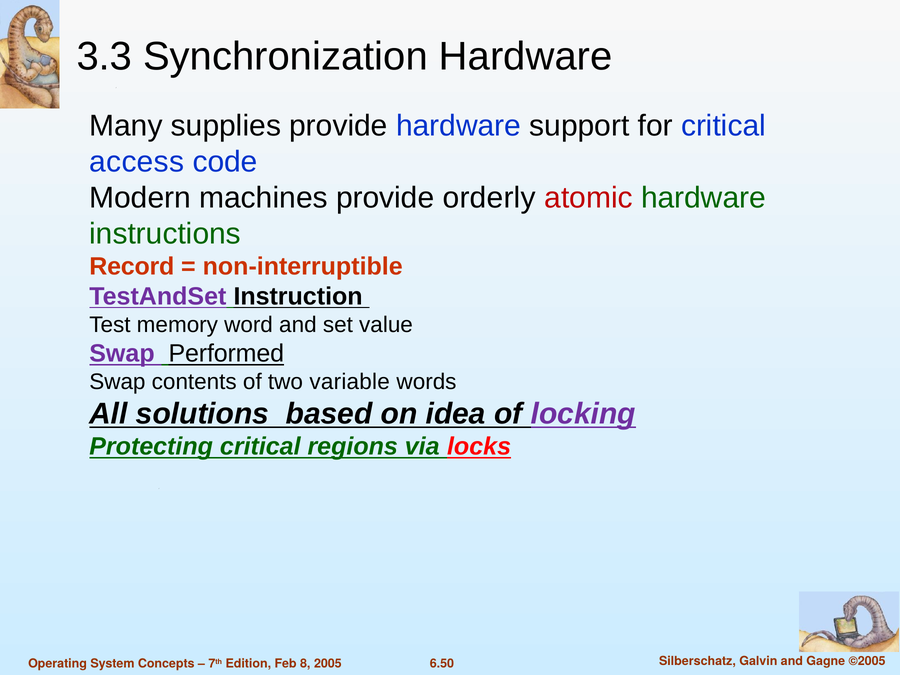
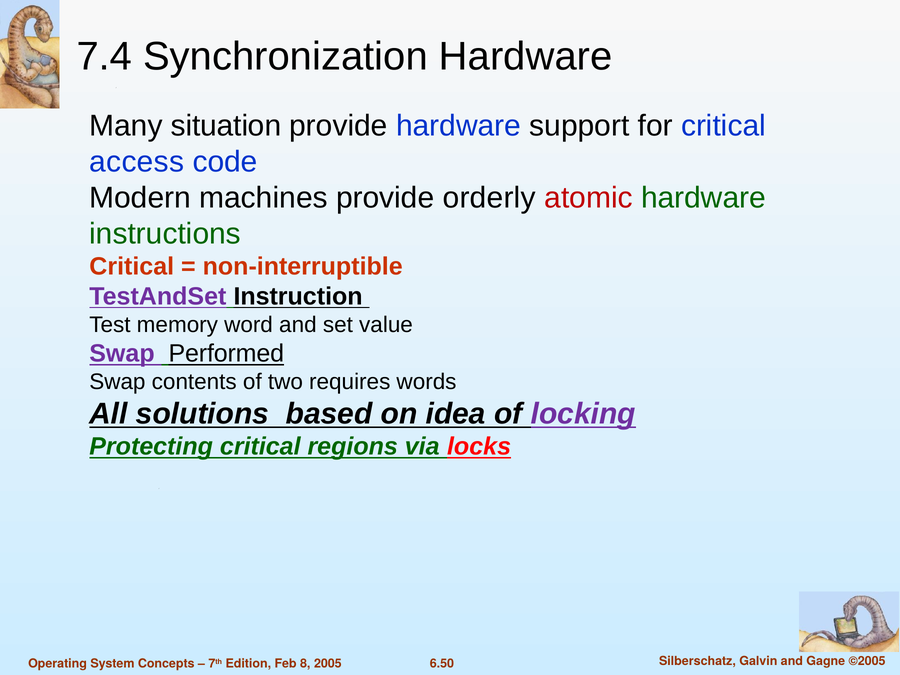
3.3: 3.3 -> 7.4
supplies: supplies -> situation
Record at (132, 267): Record -> Critical
variable: variable -> requires
